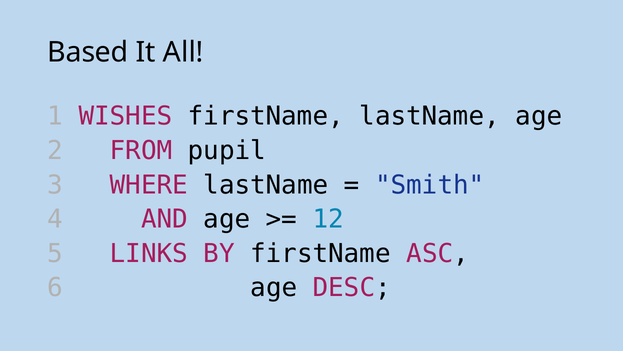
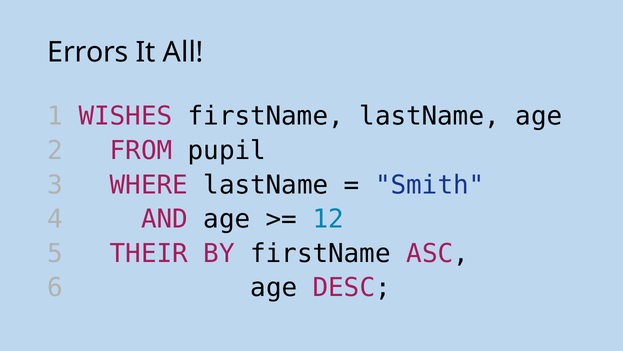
Based: Based -> Errors
LINKS: LINKS -> THEIR
